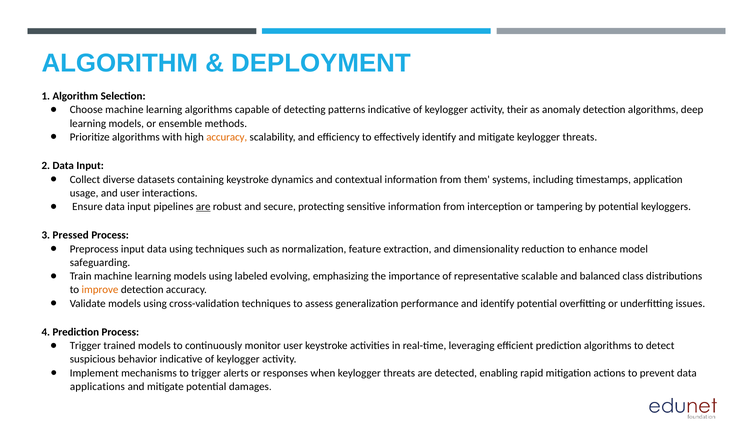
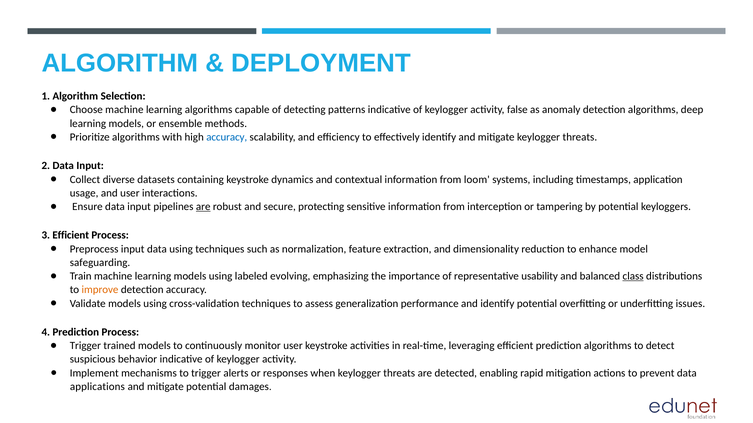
their: their -> false
accuracy at (227, 137) colour: orange -> blue
them: them -> loom
3 Pressed: Pressed -> Efficient
scalable: scalable -> usability
class underline: none -> present
